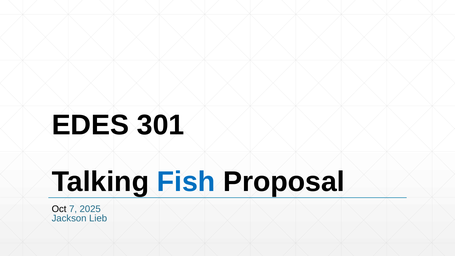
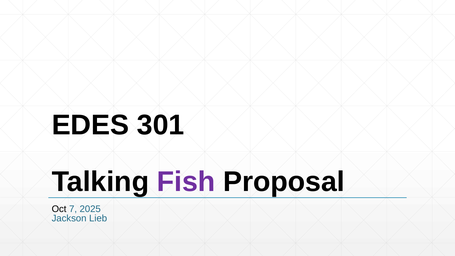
Fish colour: blue -> purple
